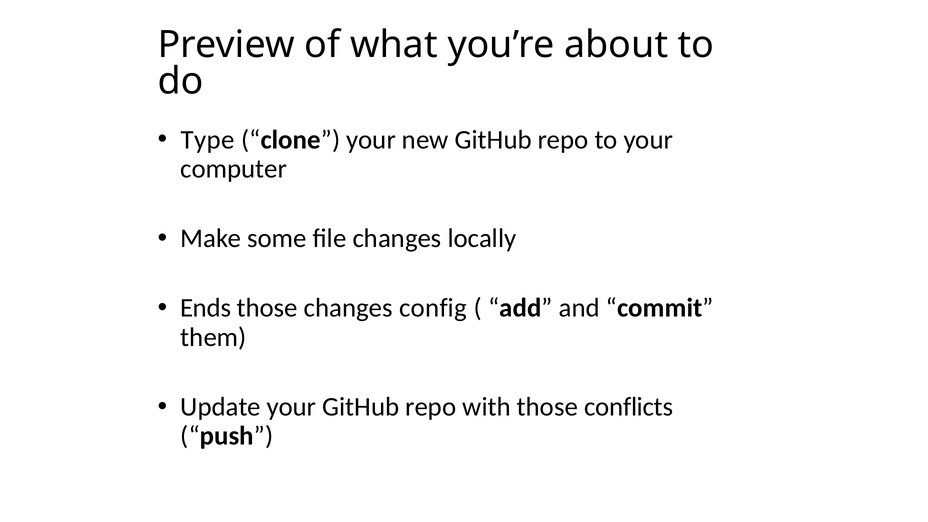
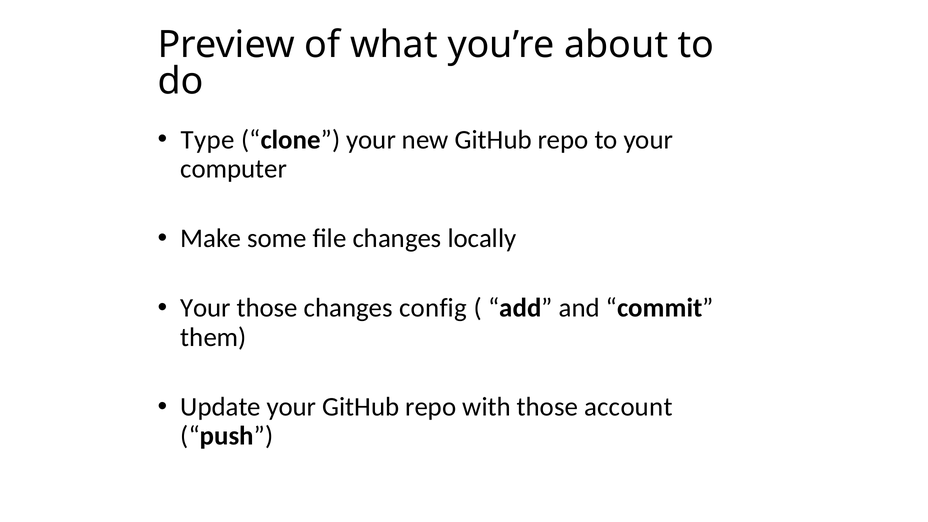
Ends at (206, 308): Ends -> Your
conflicts: conflicts -> account
